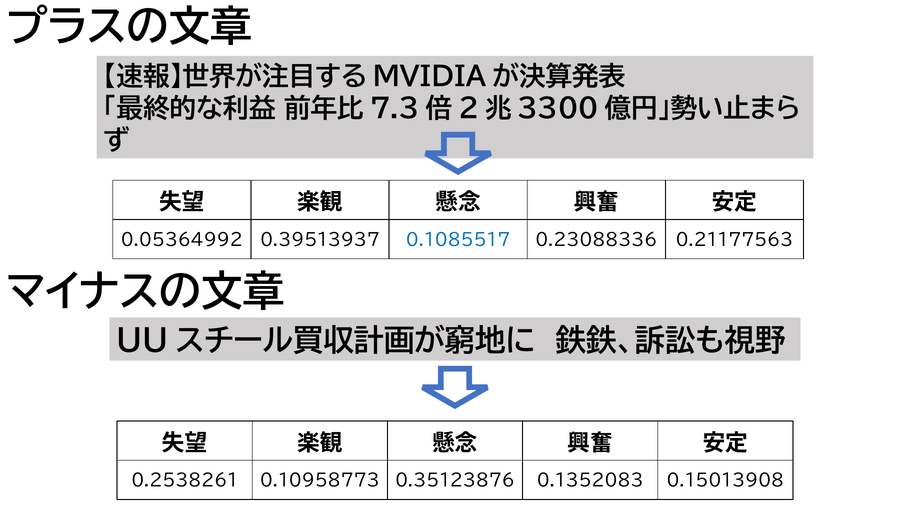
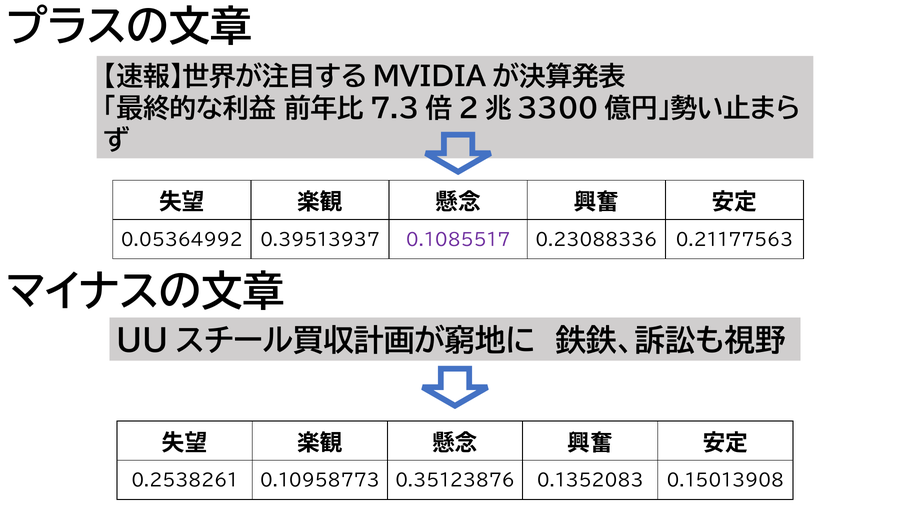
0.1085517 colour: blue -> purple
